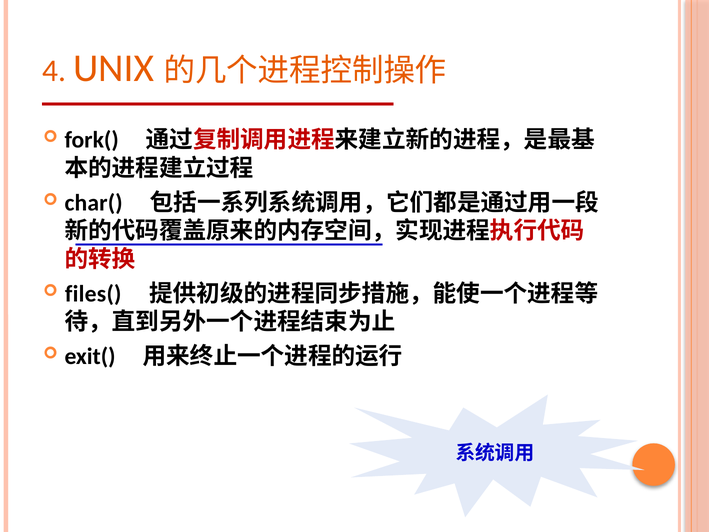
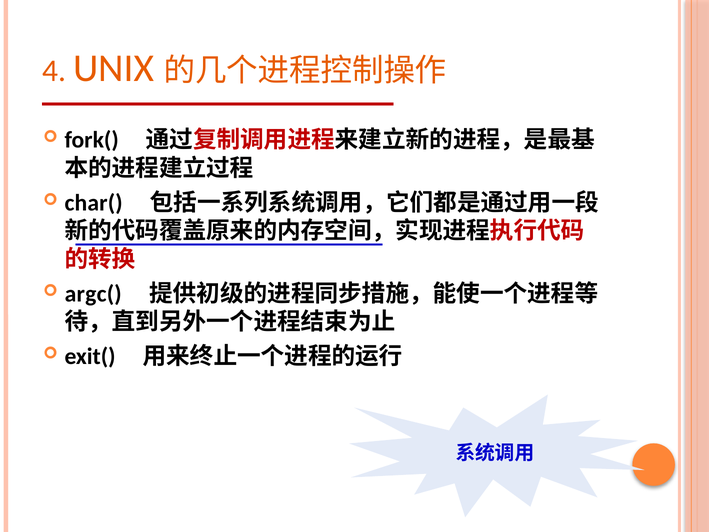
files(: files( -> argc(
